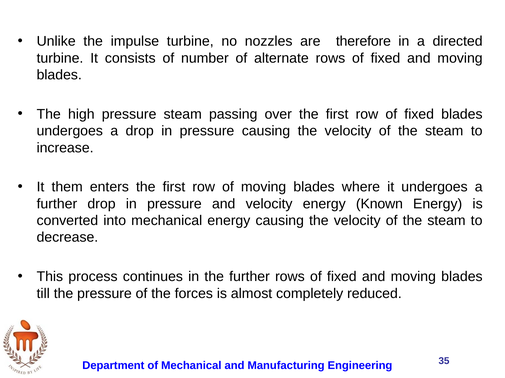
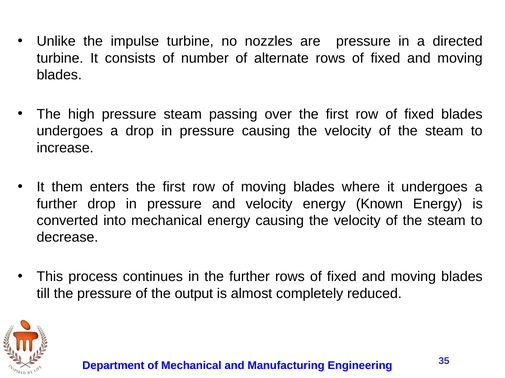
are therefore: therefore -> pressure
forces: forces -> output
